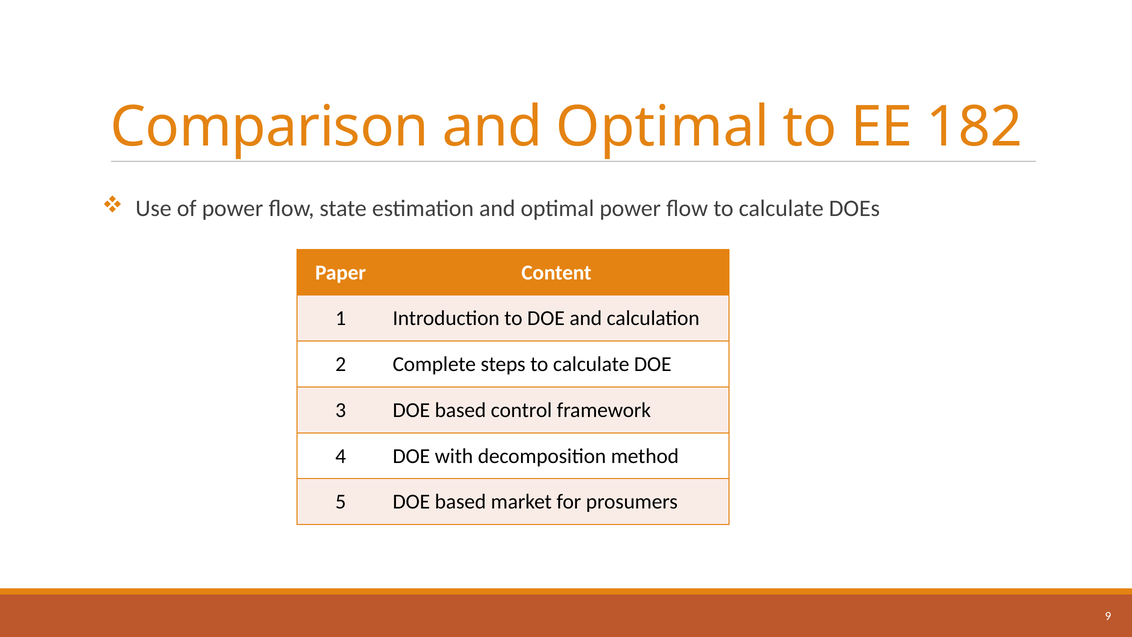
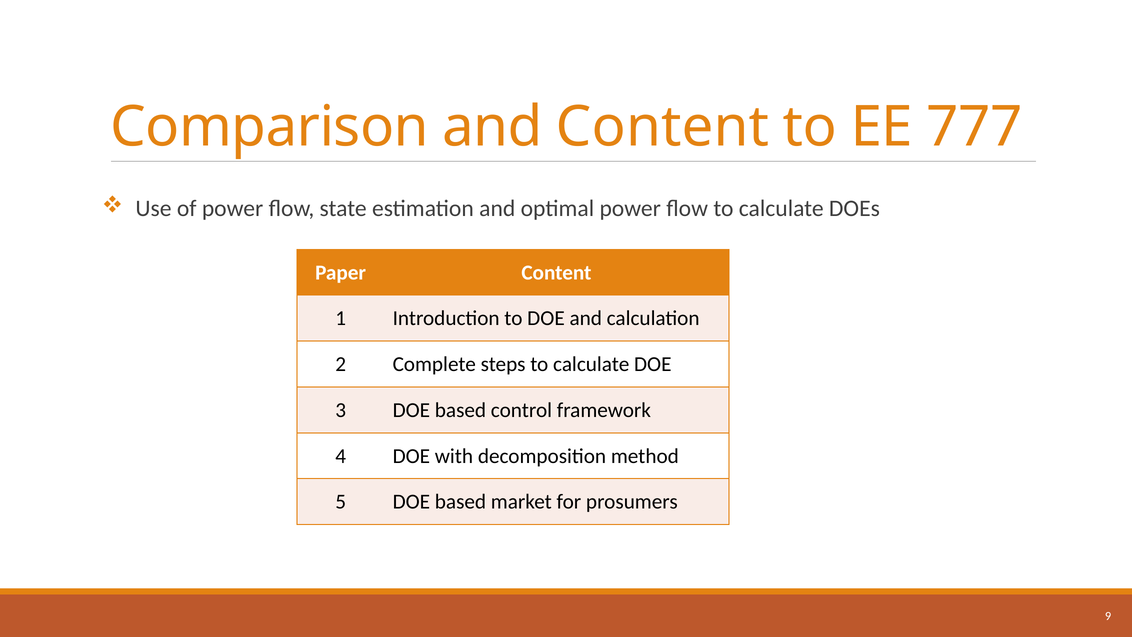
Comparison and Optimal: Optimal -> Content
182: 182 -> 777
